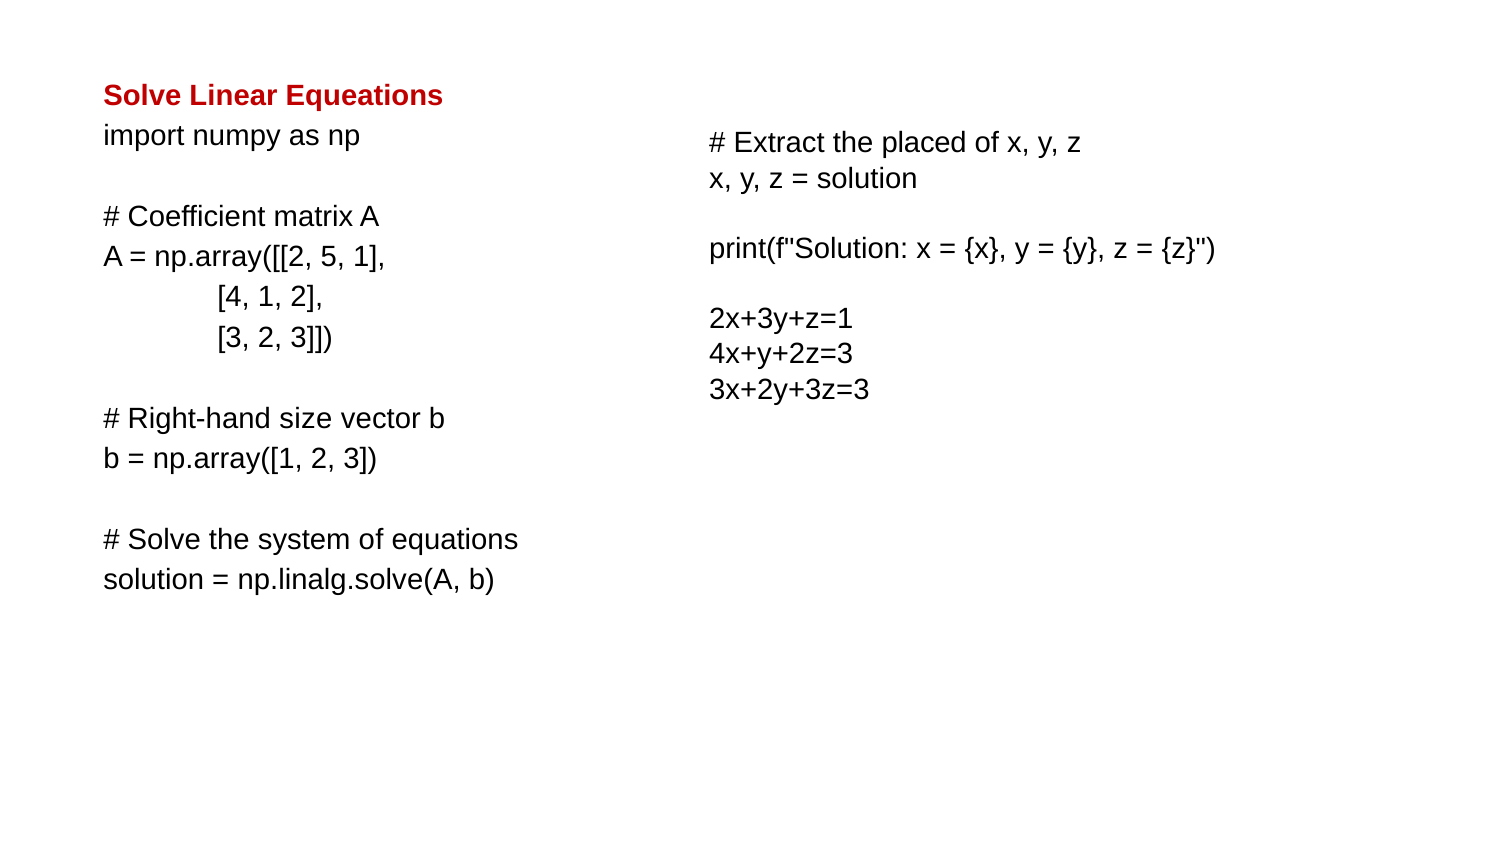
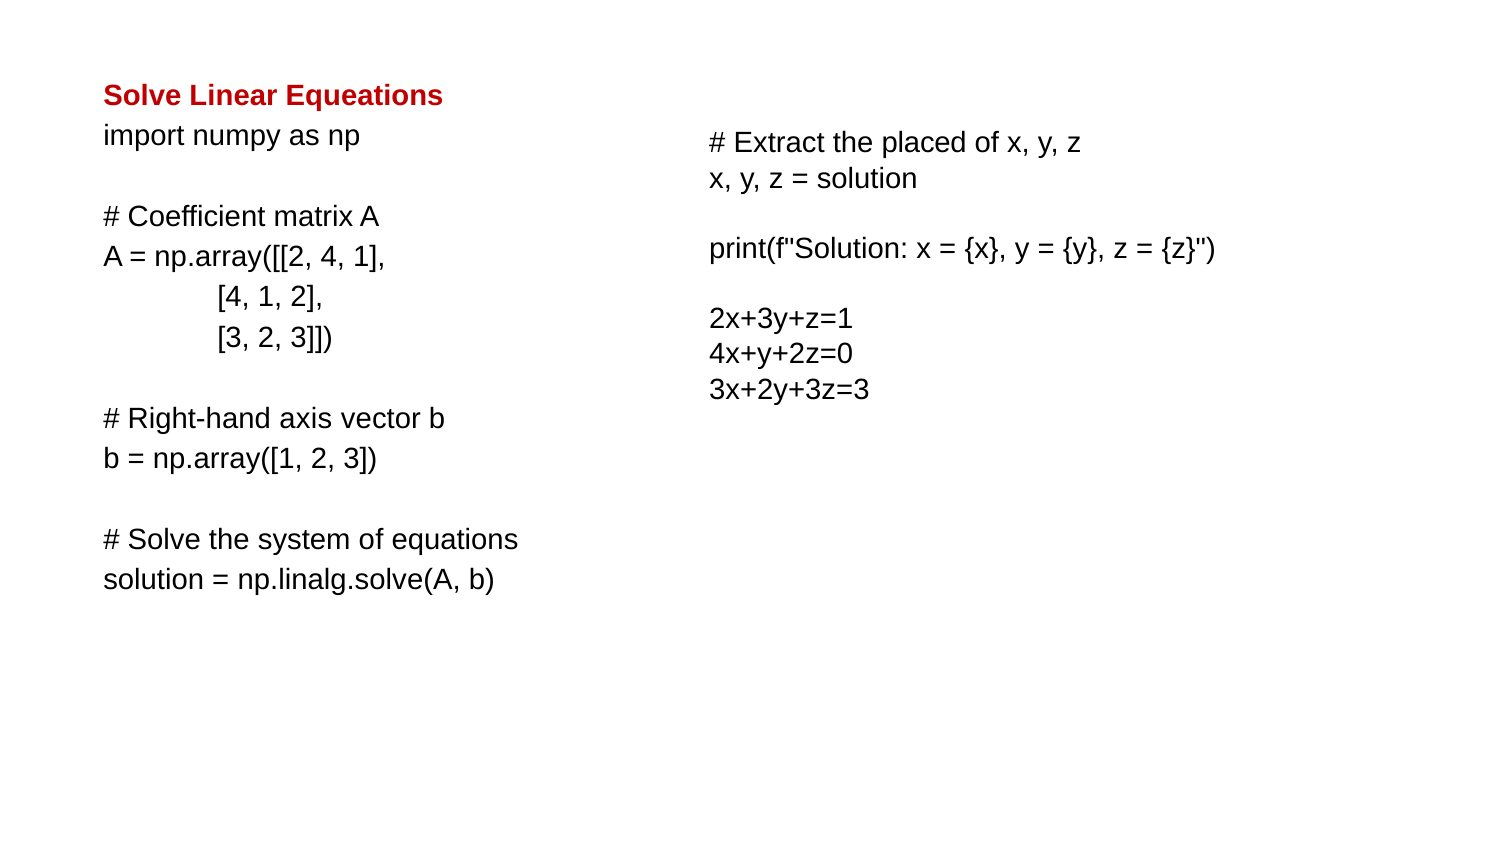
np.array([[2 5: 5 -> 4
4x+y+2z=3: 4x+y+2z=3 -> 4x+y+2z=0
size: size -> axis
